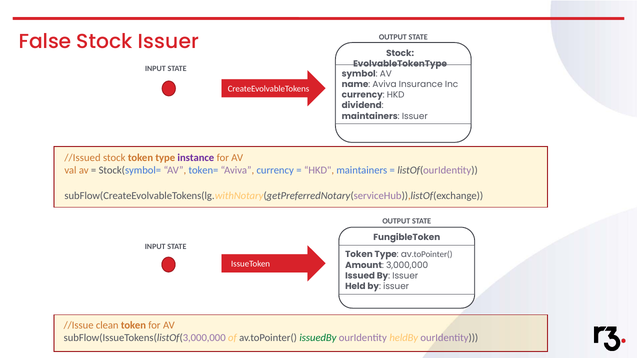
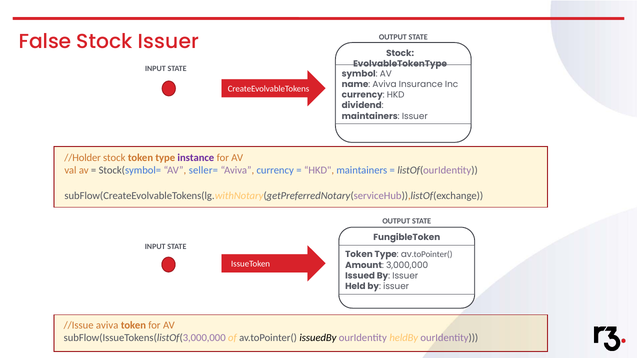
//Issued: //Issued -> //Holder
token=: token= -> seller=
//Issue clean: clean -> aviva
issuedBy colour: green -> black
